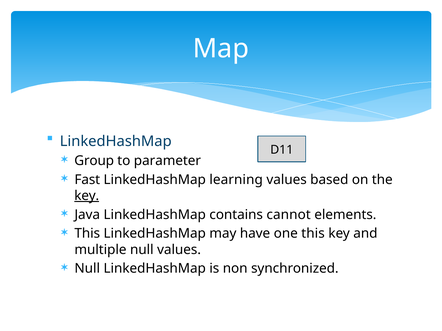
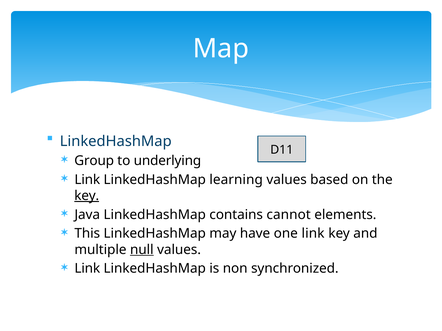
parameter: parameter -> underlying
Fast at (87, 180): Fast -> Link
one this: this -> link
null at (142, 250) underline: none -> present
Null at (87, 269): Null -> Link
